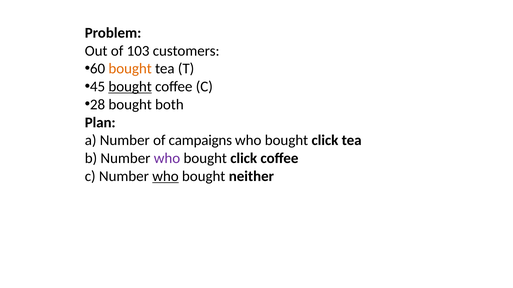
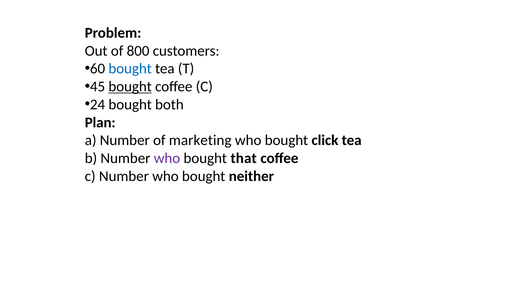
103: 103 -> 800
bought at (130, 69) colour: orange -> blue
28: 28 -> 24
campaigns: campaigns -> marketing
click at (244, 159): click -> that
who at (165, 177) underline: present -> none
